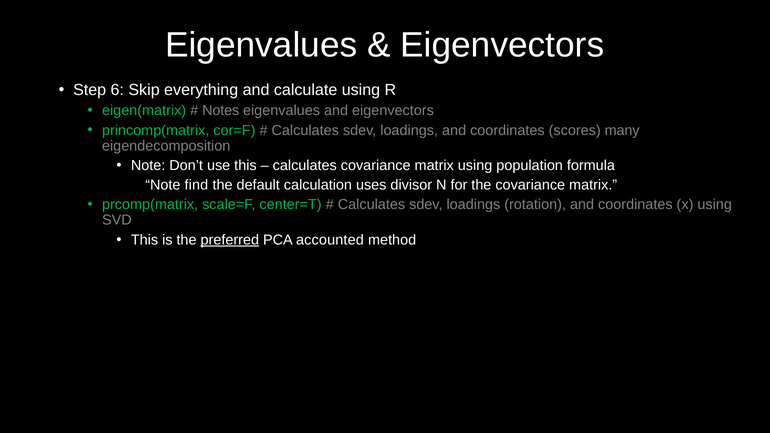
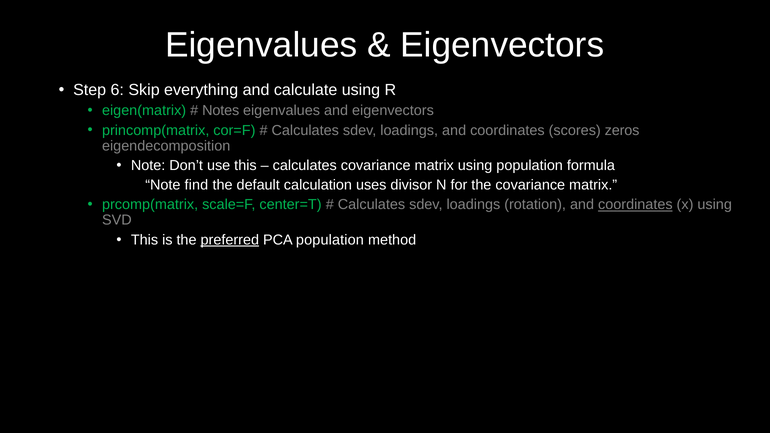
many: many -> zeros
coordinates at (635, 205) underline: none -> present
PCA accounted: accounted -> population
